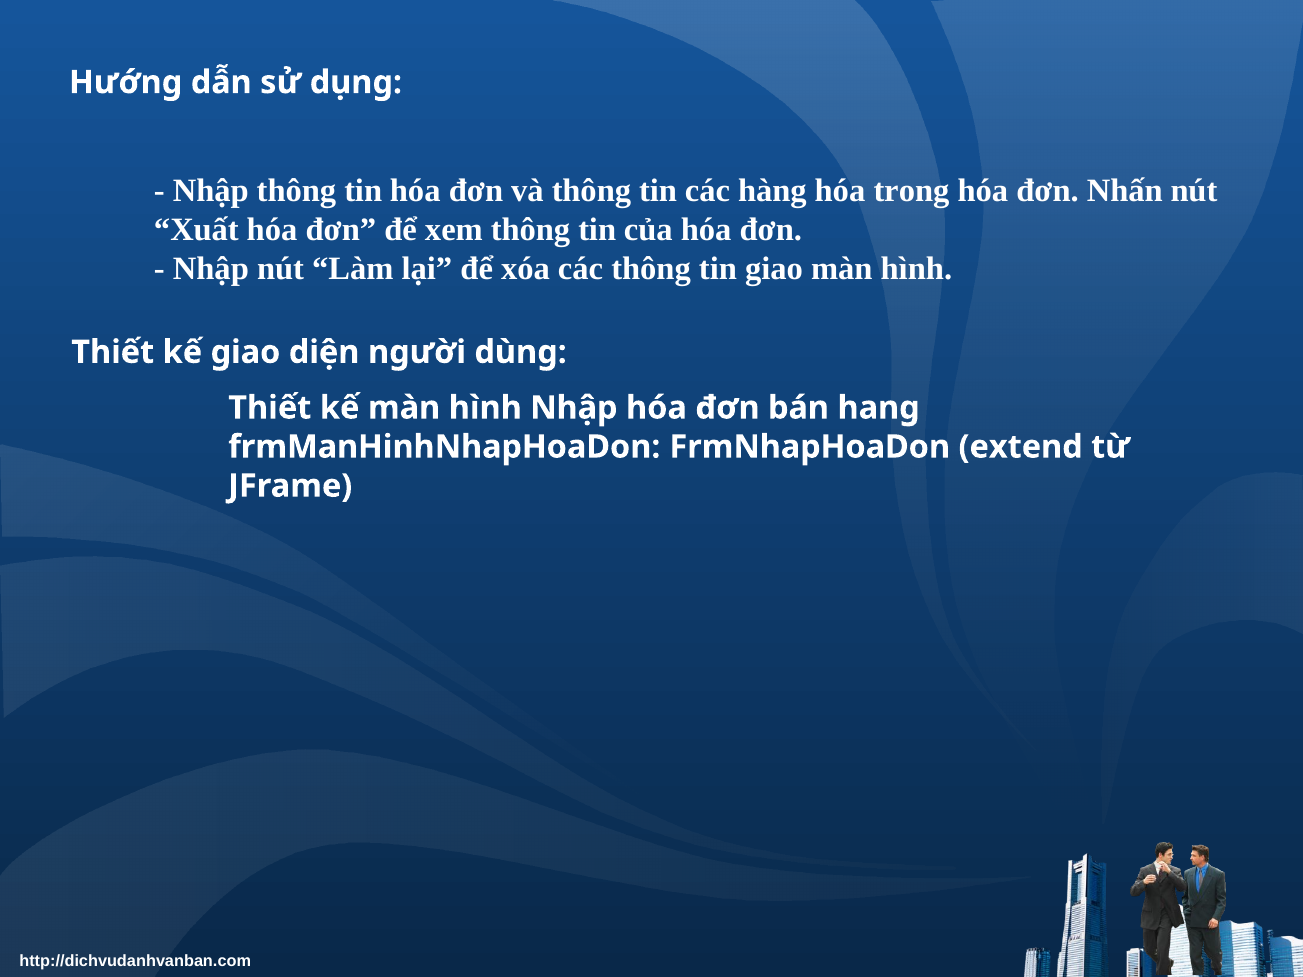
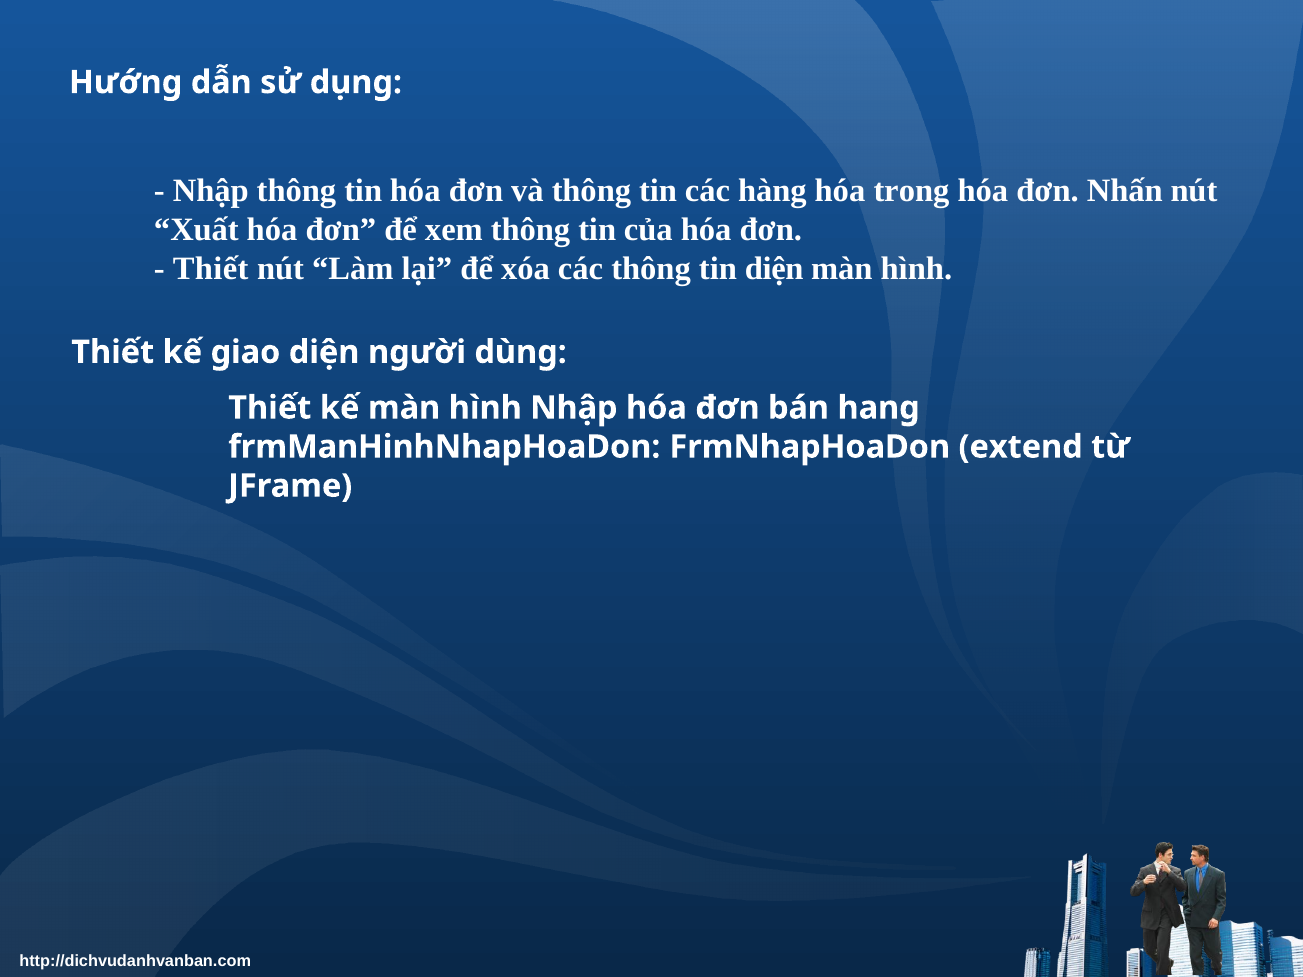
Nhập at (211, 269): Nhập -> Thiết
tin giao: giao -> diện
